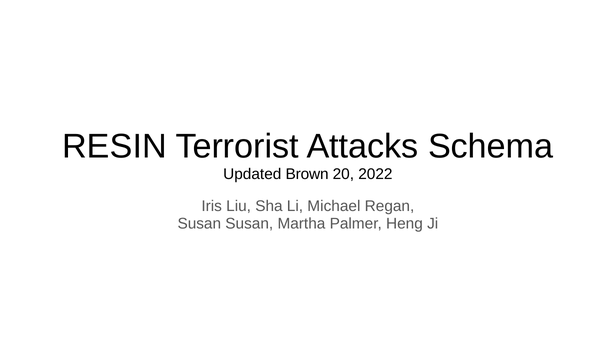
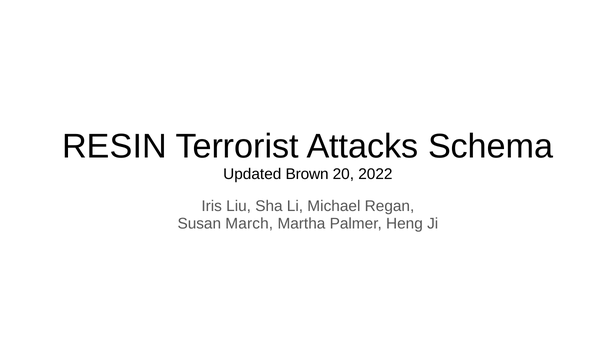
Susan Susan: Susan -> March
